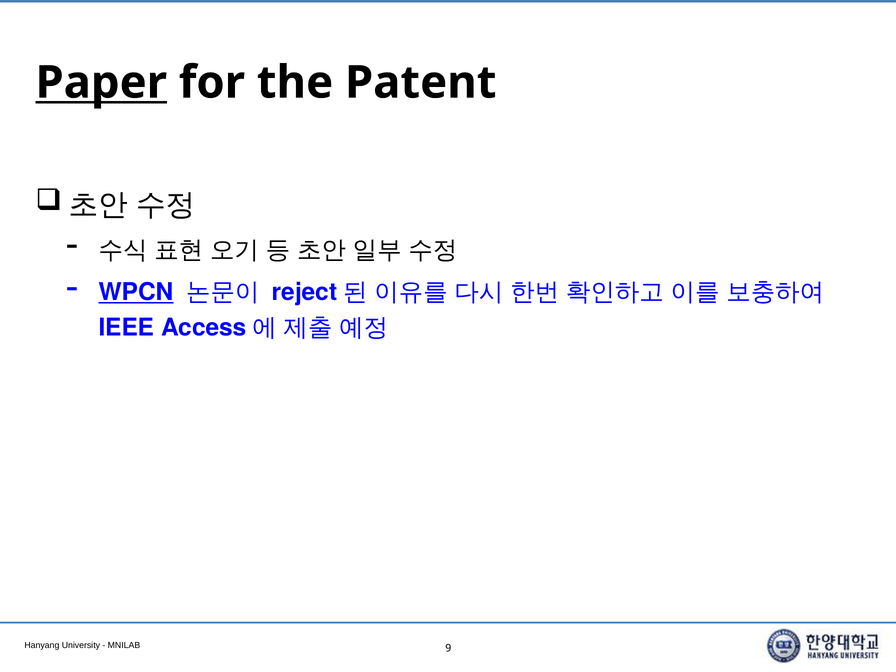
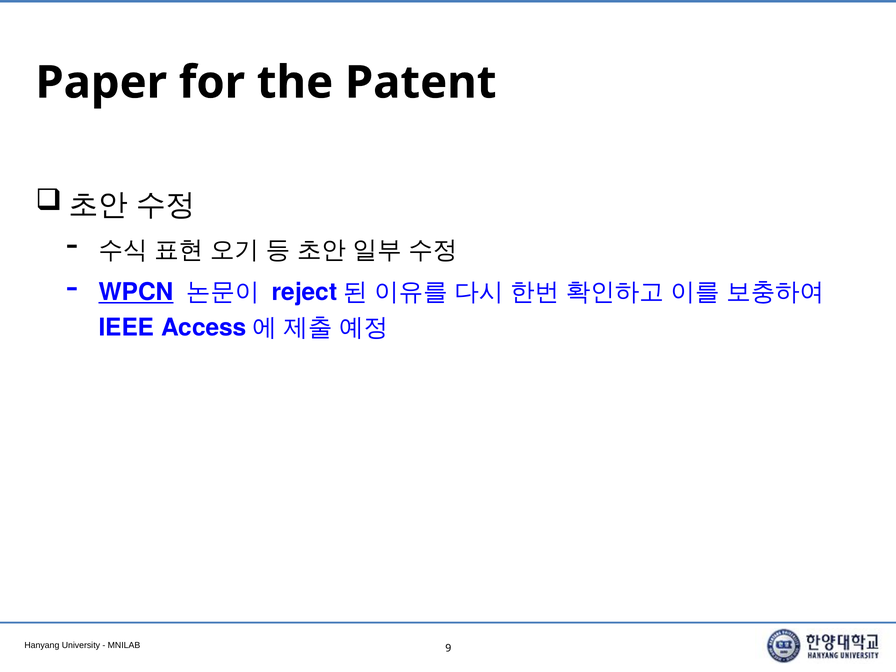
Paper underline: present -> none
